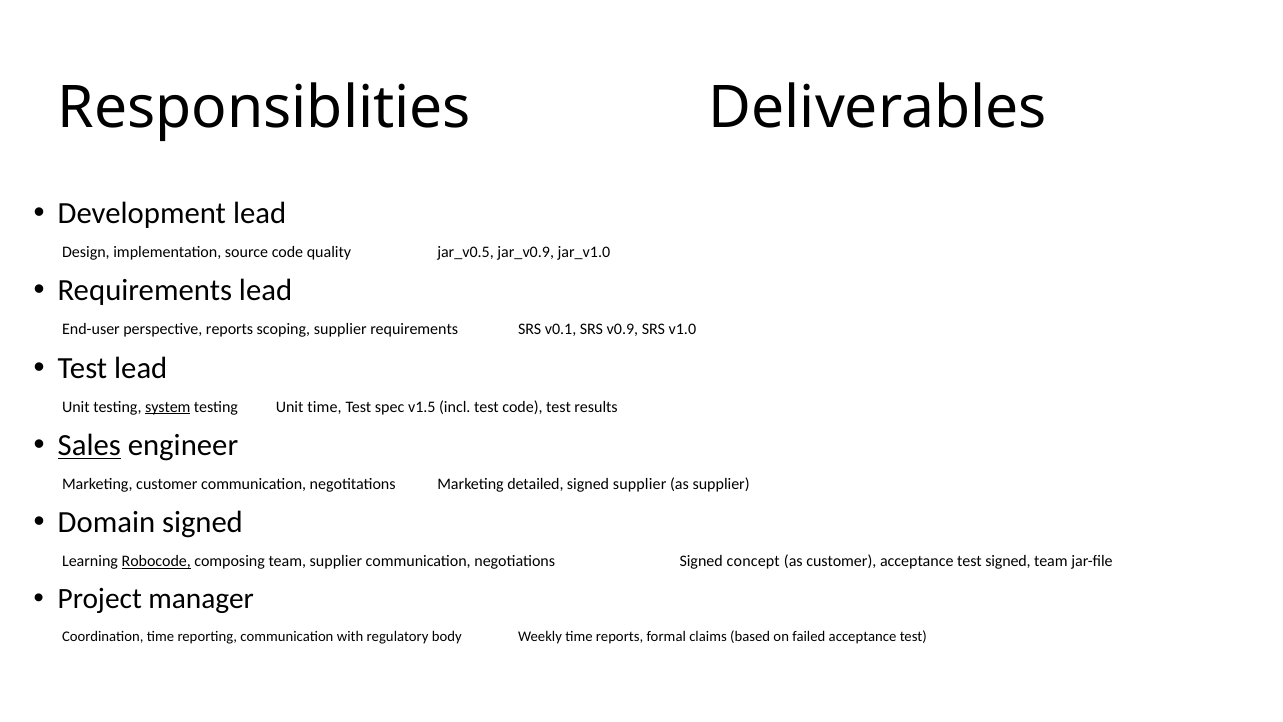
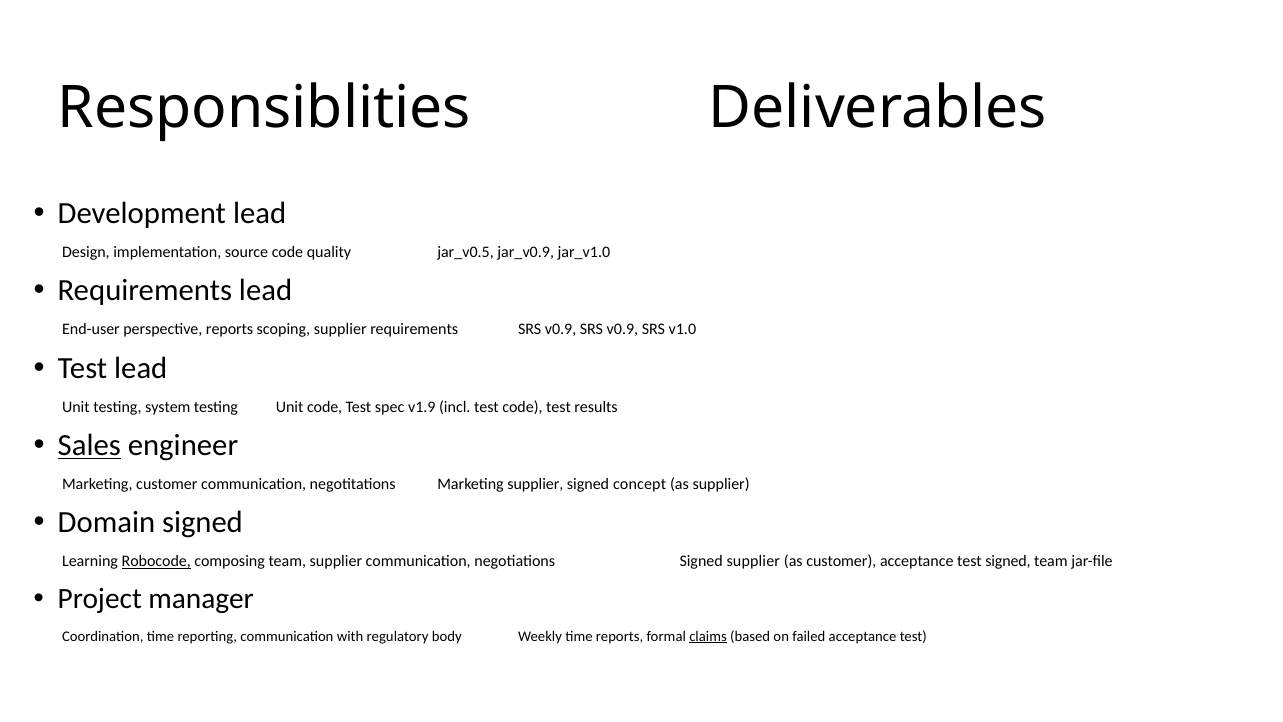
requirements SRS v0.1: v0.1 -> v0.9
system underline: present -> none
Unit time: time -> code
v1.5: v1.5 -> v1.9
Marketing detailed: detailed -> supplier
signed supplier: supplier -> concept
Signed concept: concept -> supplier
claims underline: none -> present
